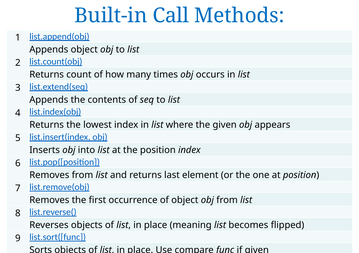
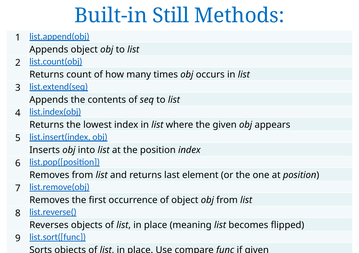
Call: Call -> Still
